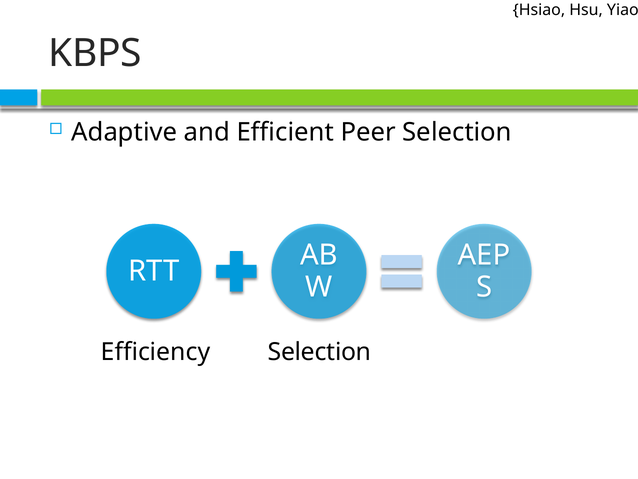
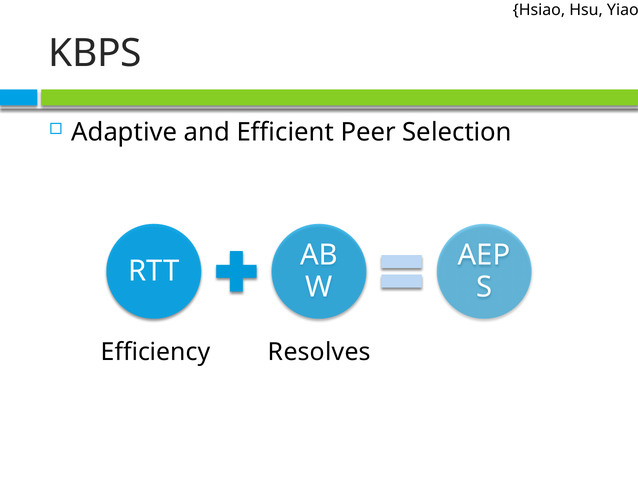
Efficiency Selection: Selection -> Resolves
